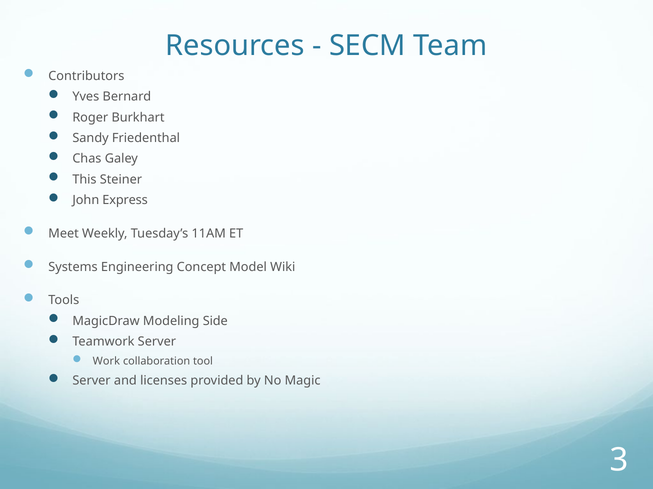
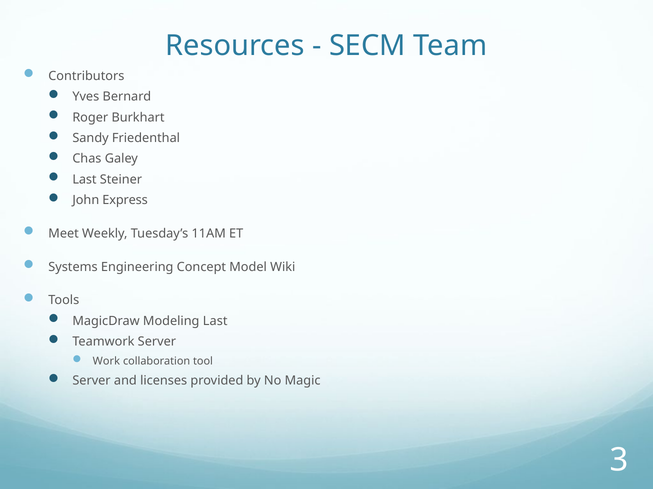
This at (84, 180): This -> Last
Modeling Side: Side -> Last
